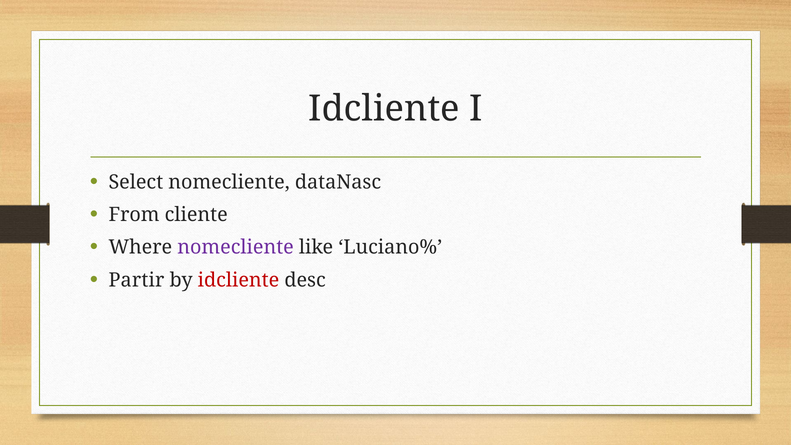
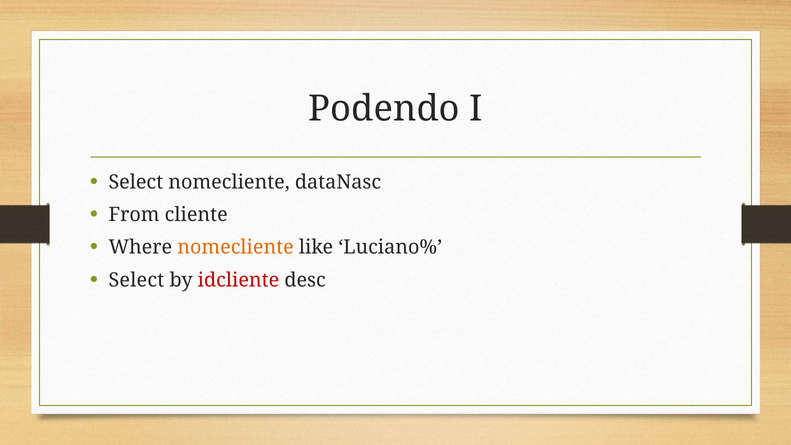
Idcliente at (384, 109): Idcliente -> Podendo
nomecliente at (236, 247) colour: purple -> orange
Partir at (136, 280): Partir -> Select
